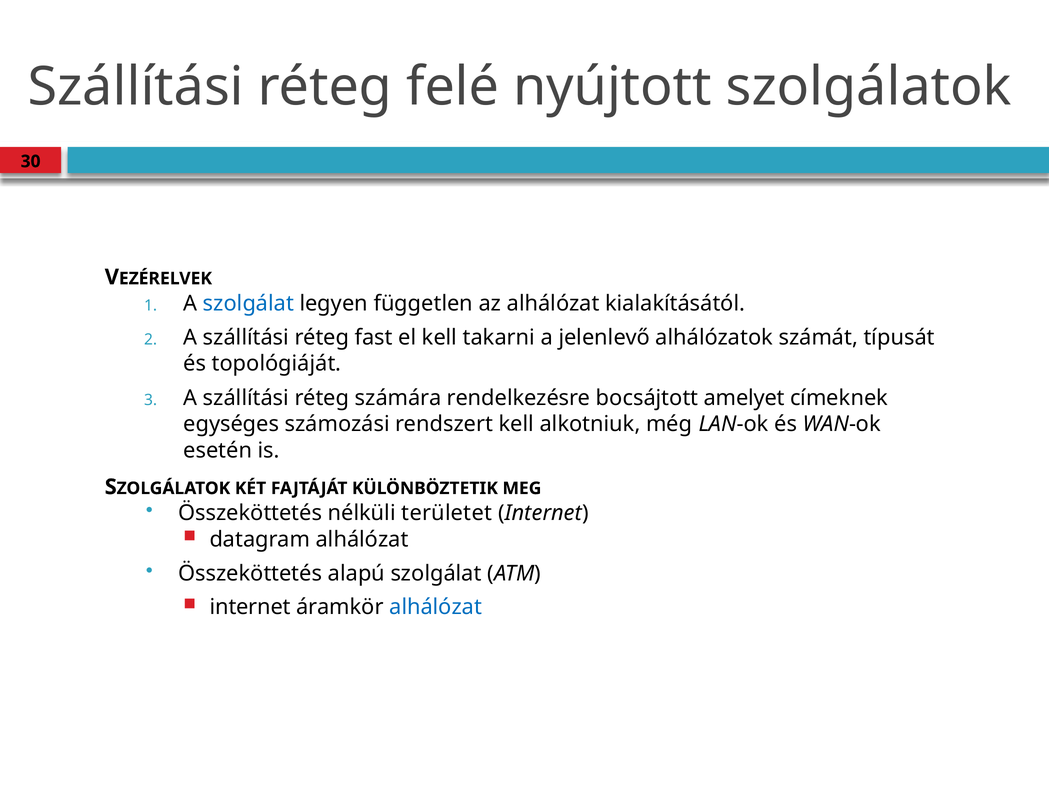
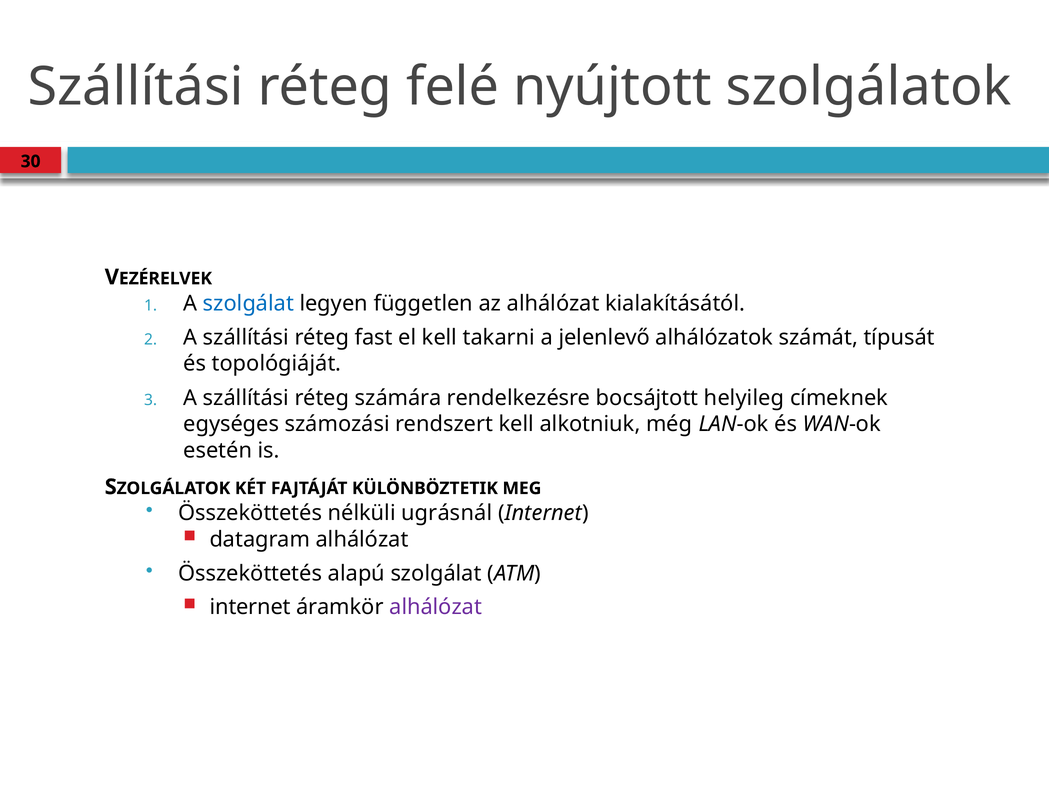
amelyet: amelyet -> helyileg
területet: területet -> ugrásnál
alhálózat at (436, 607) colour: blue -> purple
